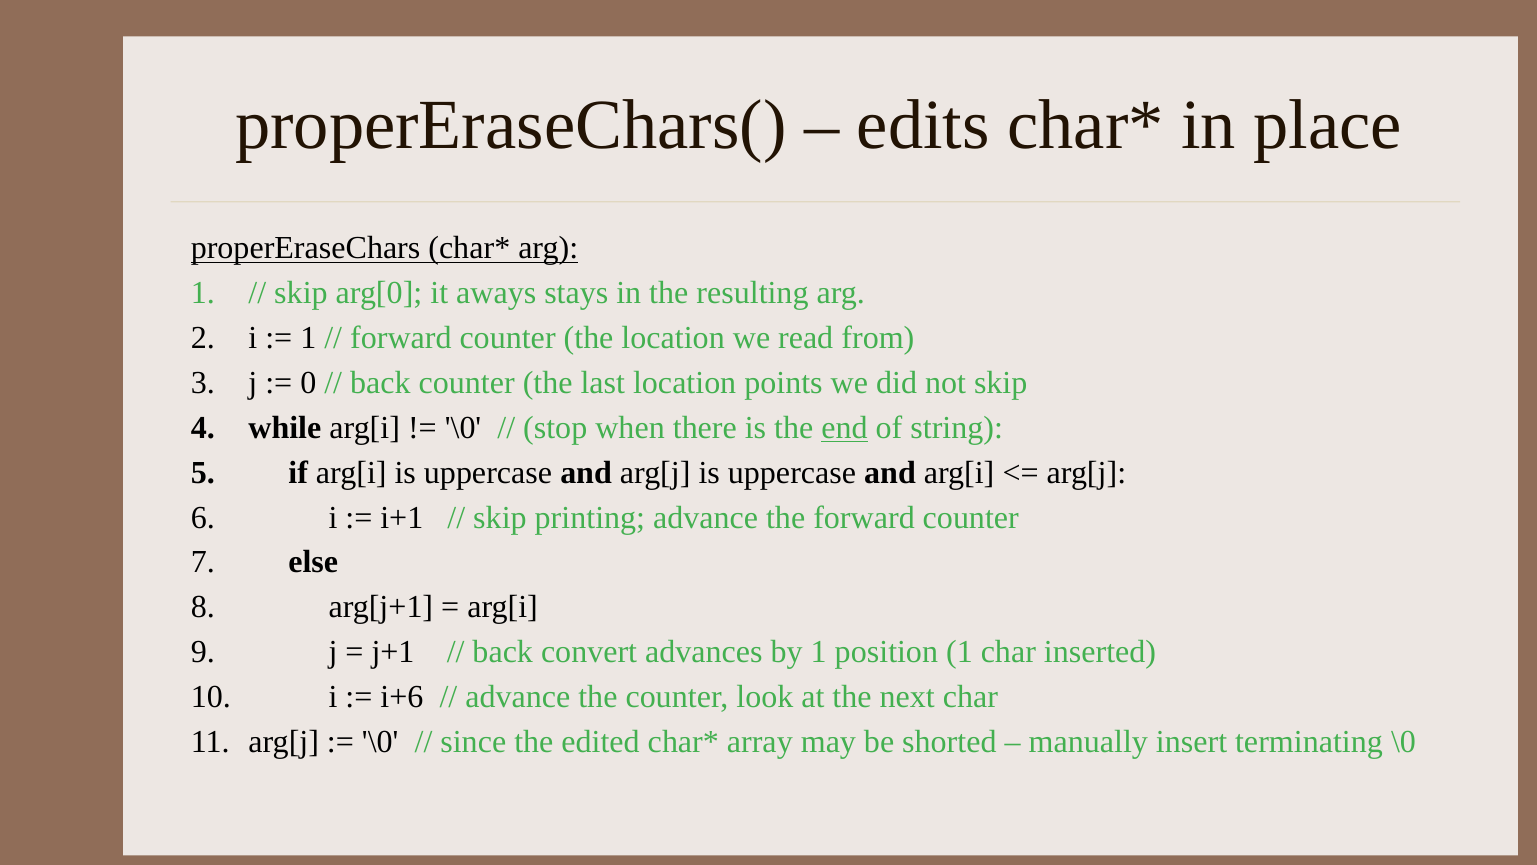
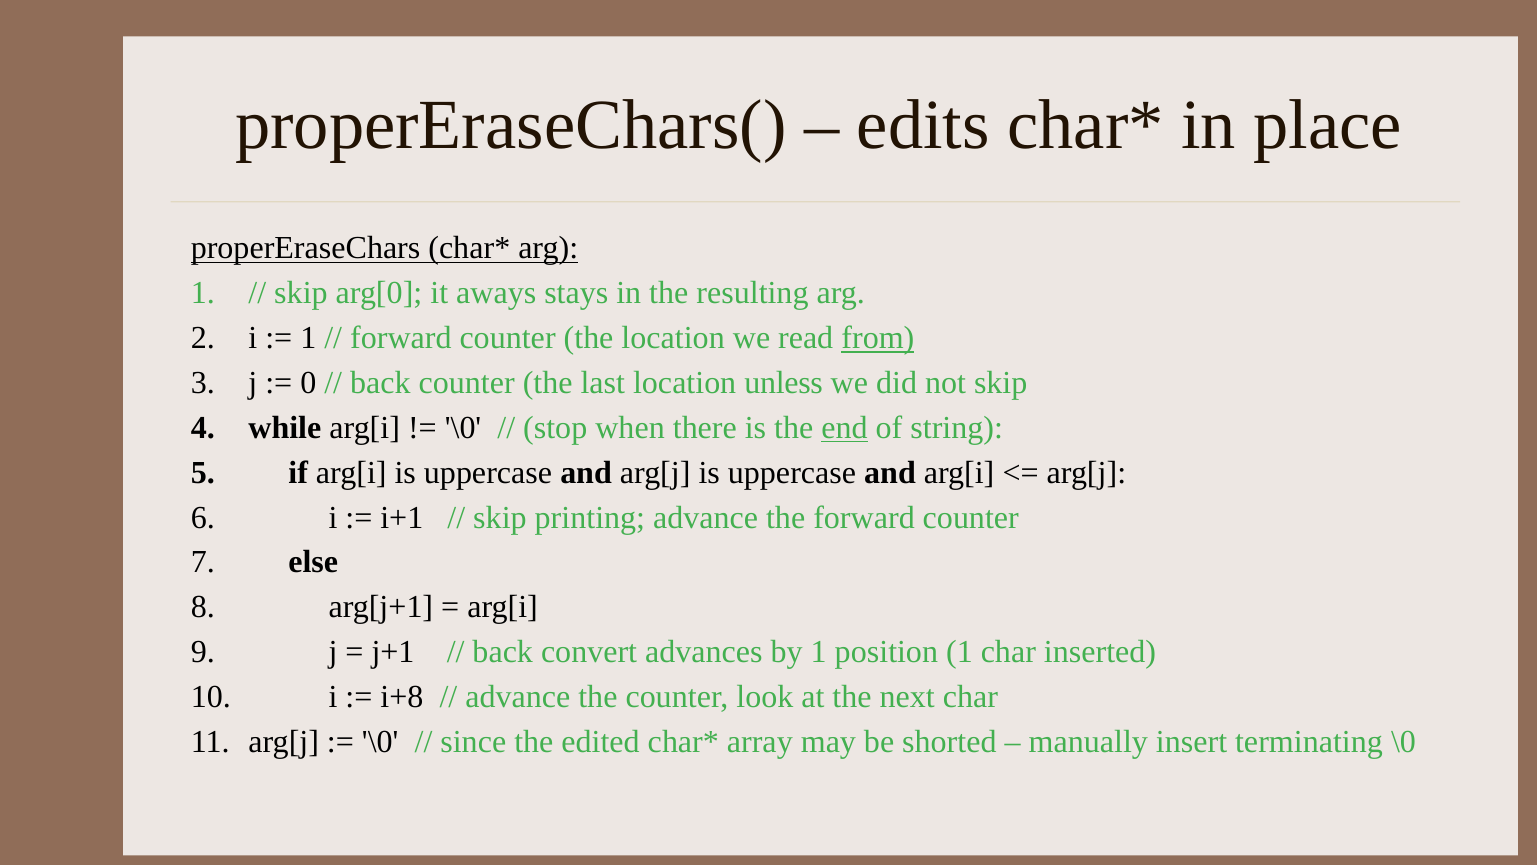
from underline: none -> present
points: points -> unless
i+6: i+6 -> i+8
